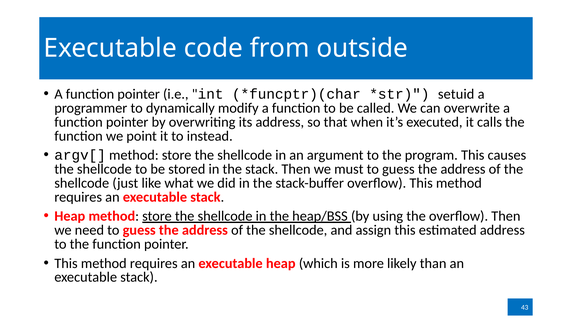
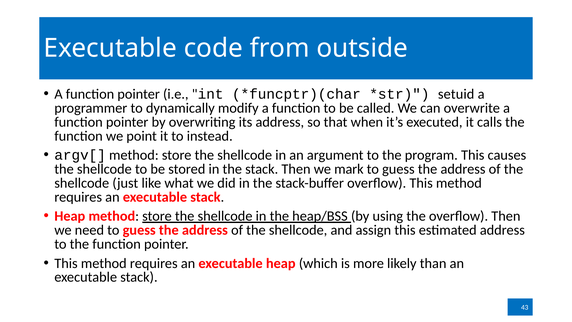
must: must -> mark
